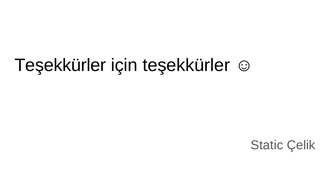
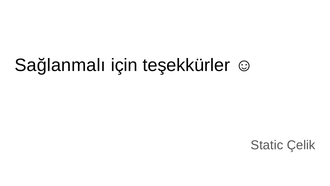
Teşekkürler at (60, 65): Teşekkürler -> Sağlanmalı
